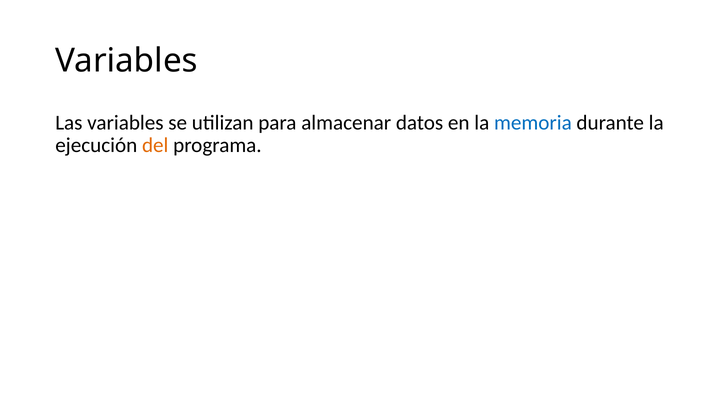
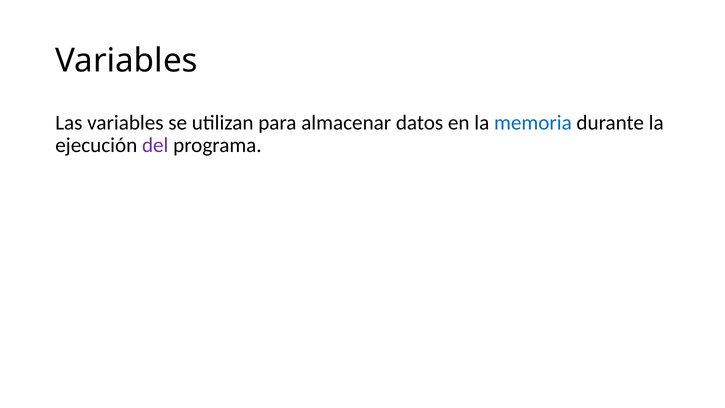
del colour: orange -> purple
